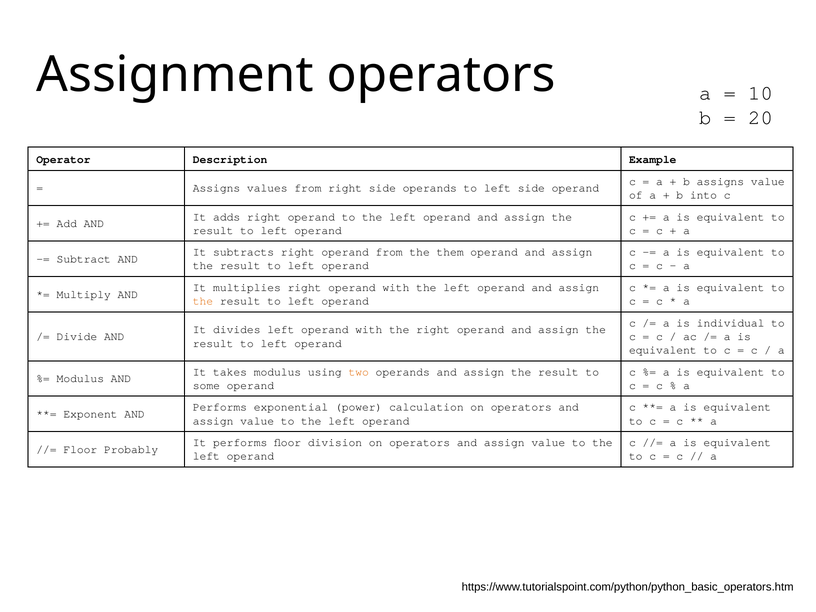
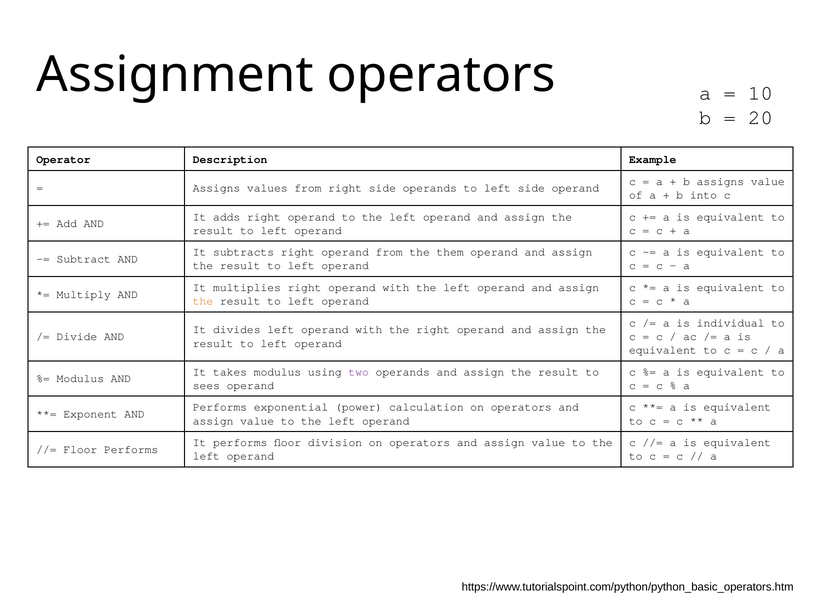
two colour: orange -> purple
some: some -> sees
Floor Probably: Probably -> Performs
